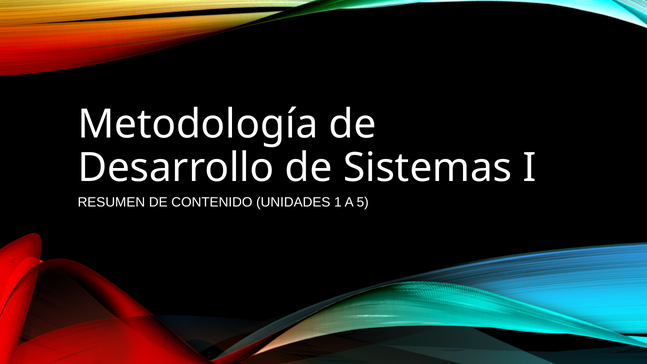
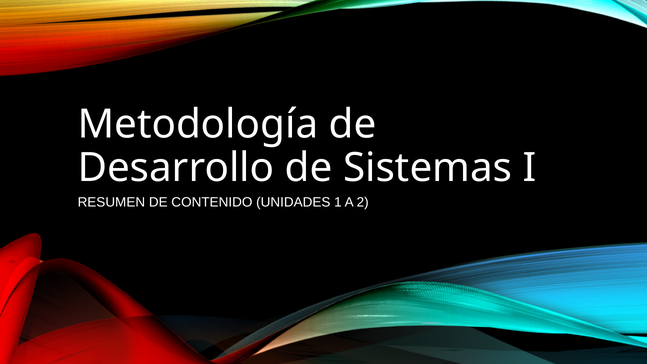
5: 5 -> 2
